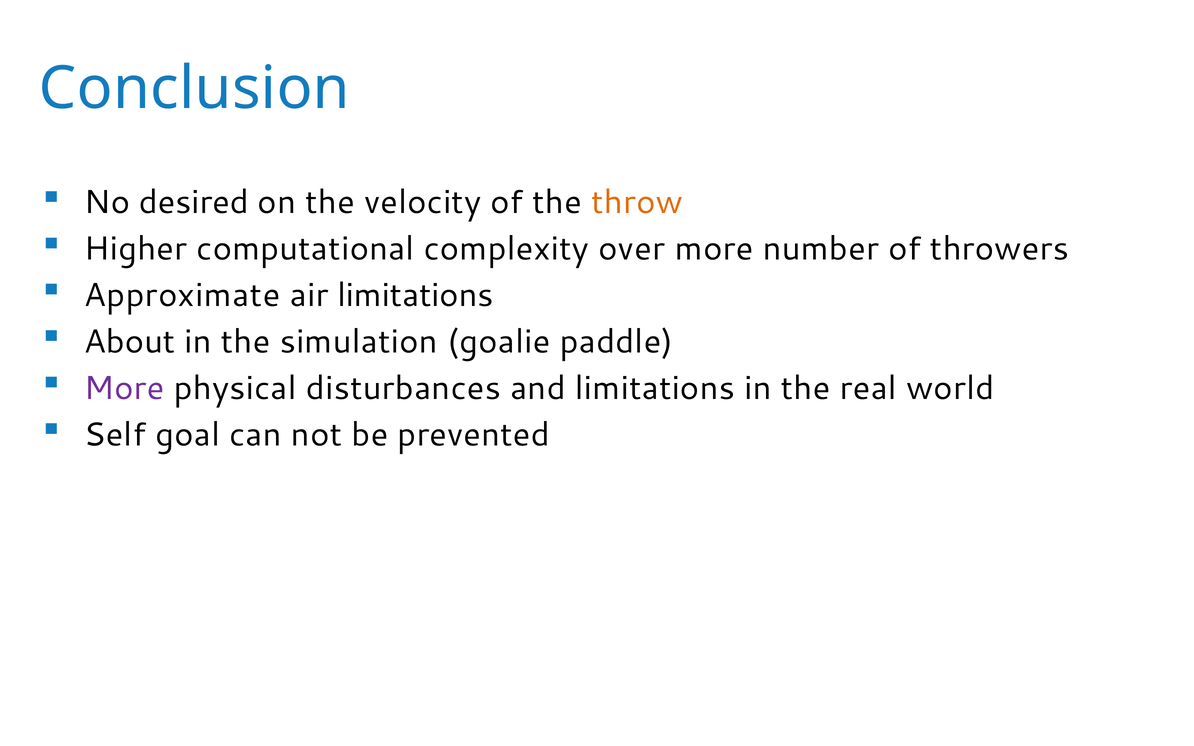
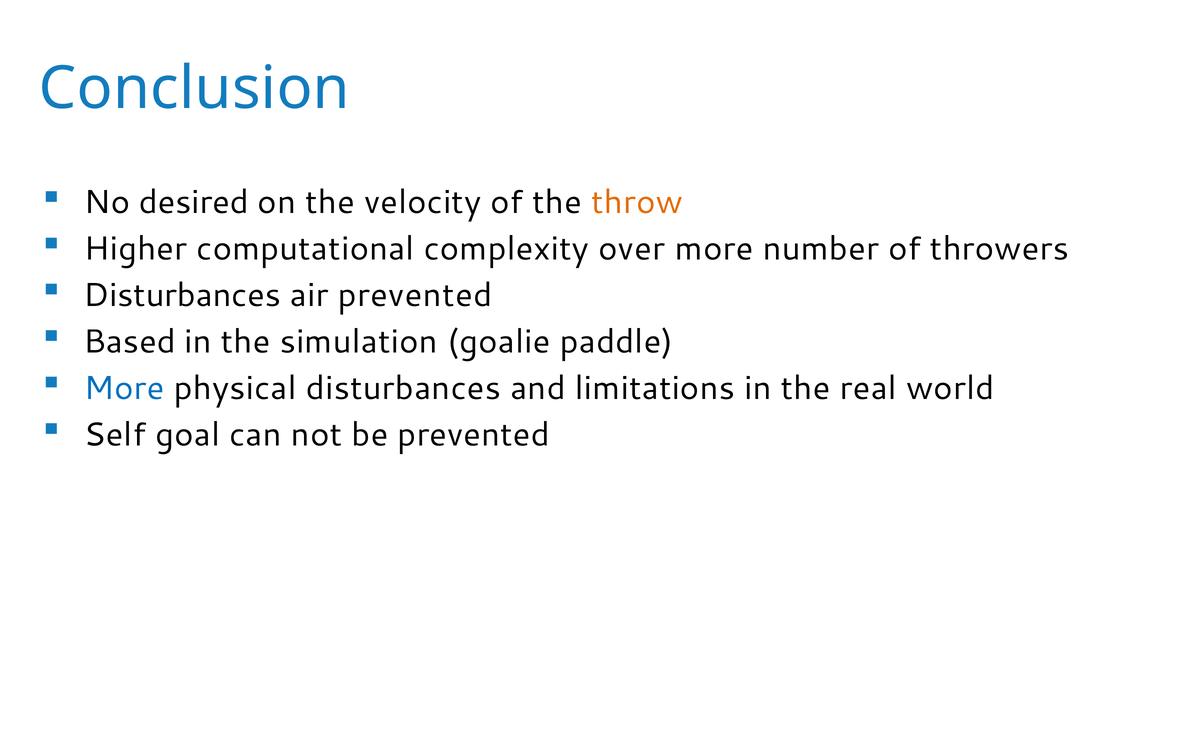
Approximate at (182, 295): Approximate -> Disturbances
air limitations: limitations -> prevented
About: About -> Based
More at (124, 388) colour: purple -> blue
